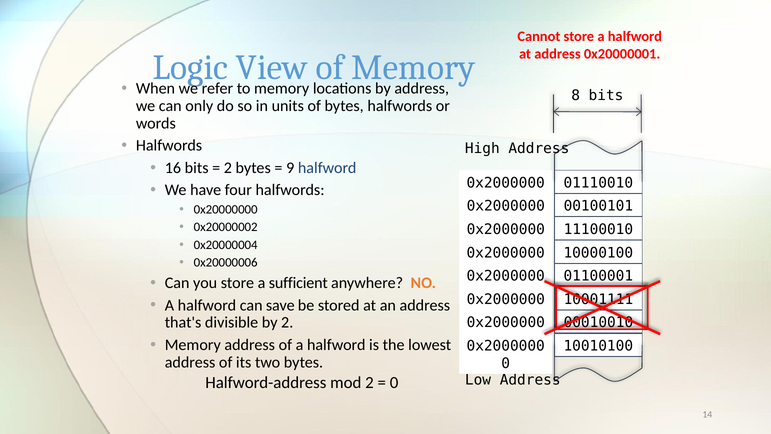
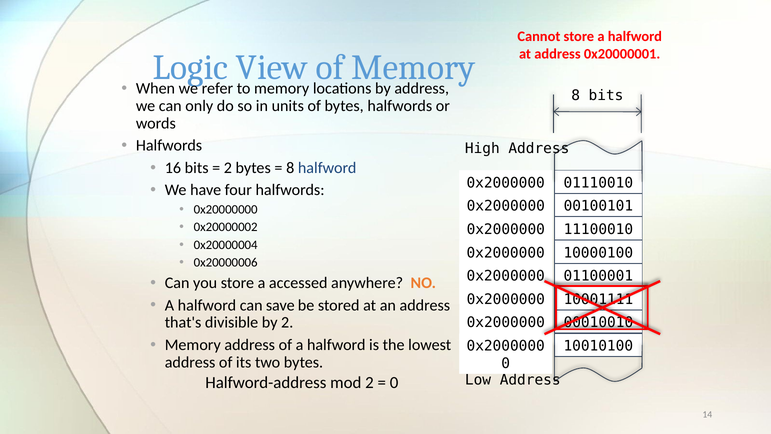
9 at (290, 168): 9 -> 8
sufficient: sufficient -> accessed
